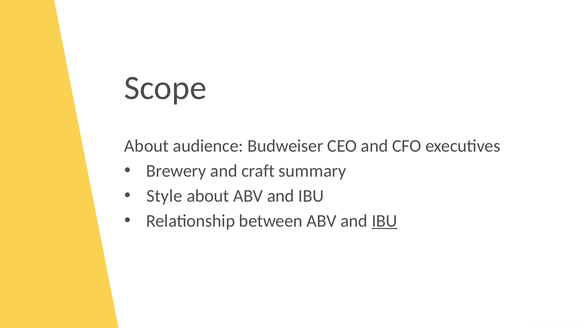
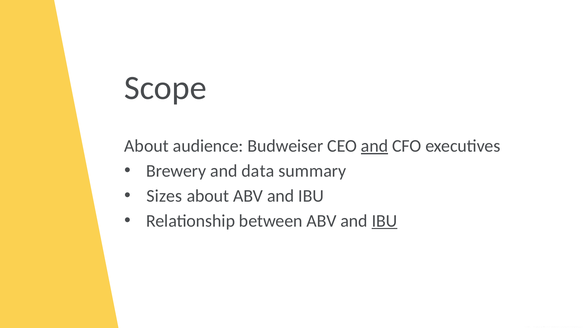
and at (375, 146) underline: none -> present
craft: craft -> data
Style: Style -> Sizes
